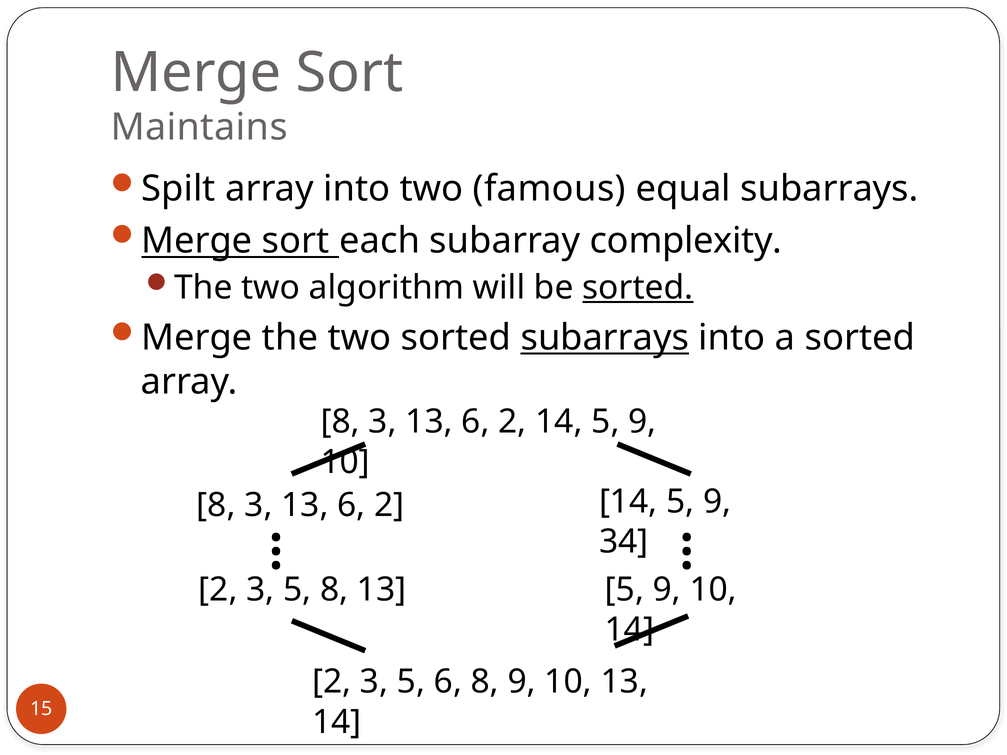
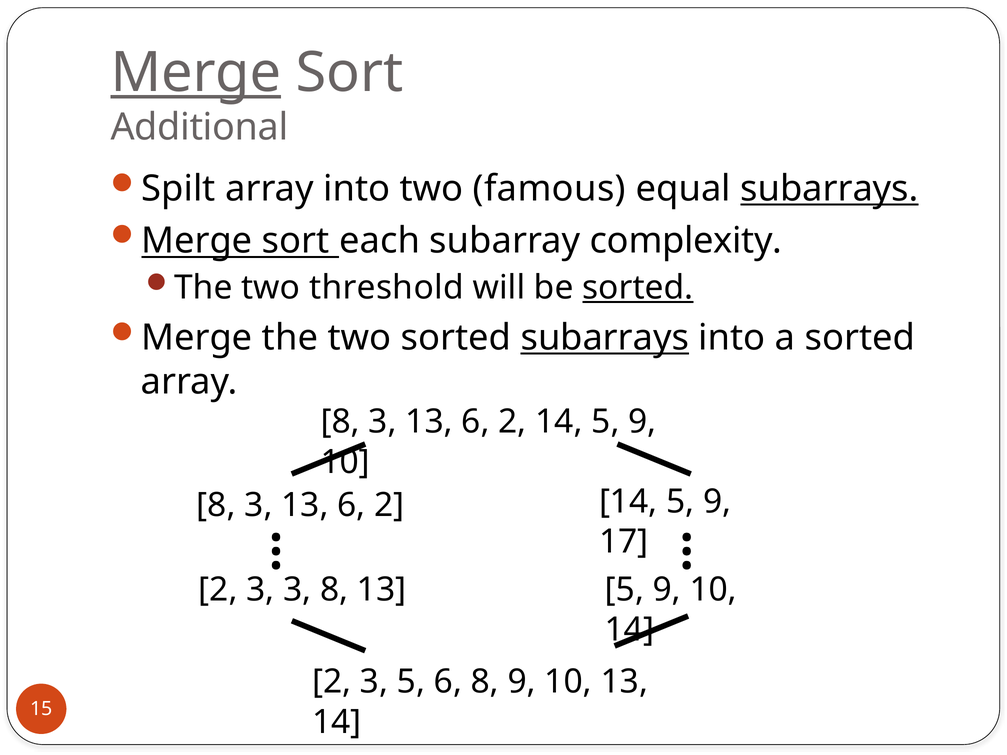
Merge at (196, 73) underline: none -> present
Maintains: Maintains -> Additional
subarrays at (829, 189) underline: none -> present
algorithm: algorithm -> threshold
34: 34 -> 17
5 at (297, 590): 5 -> 3
